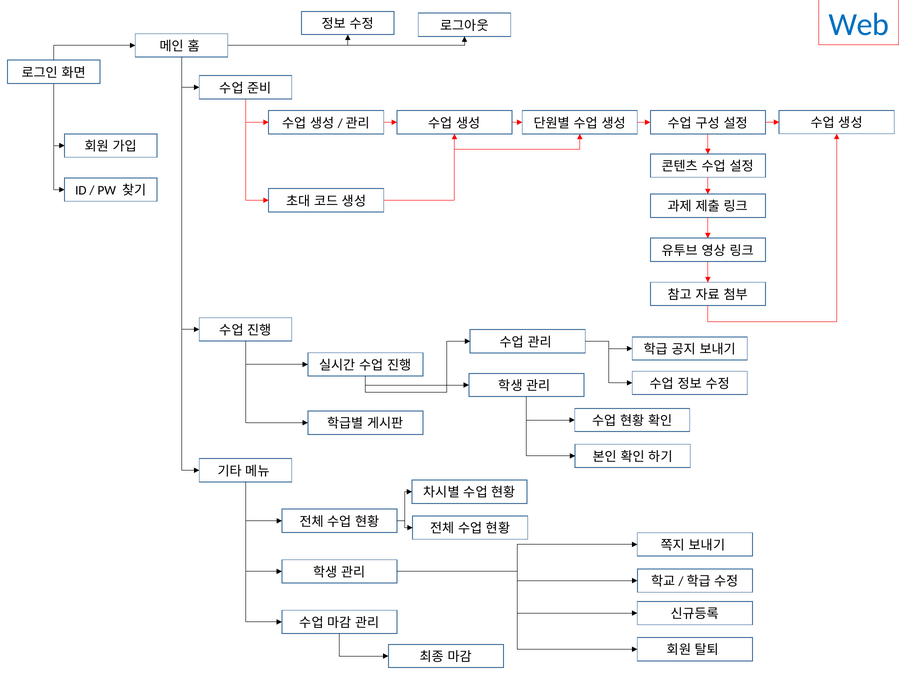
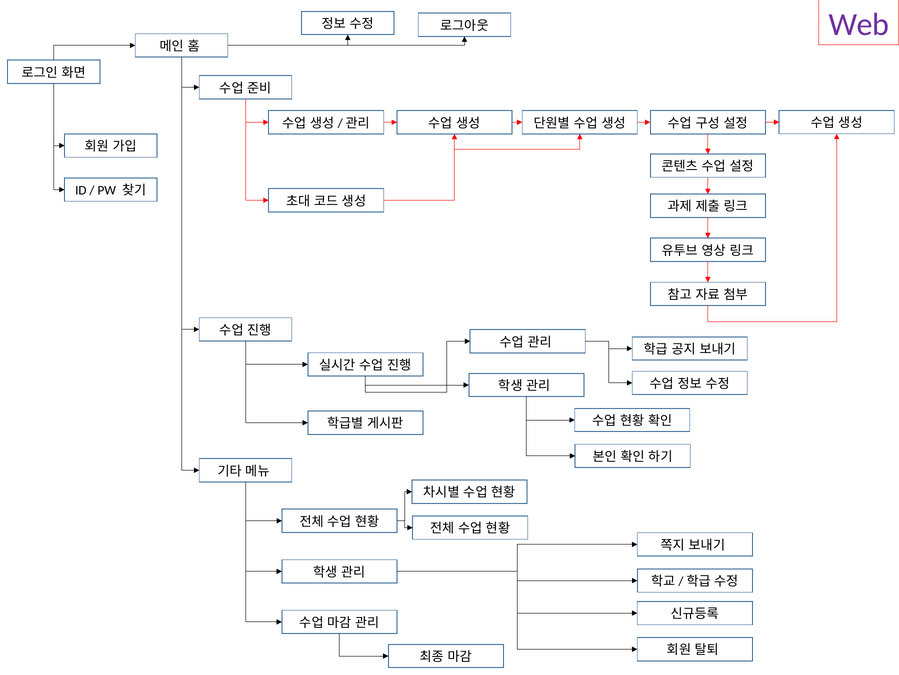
Web colour: blue -> purple
